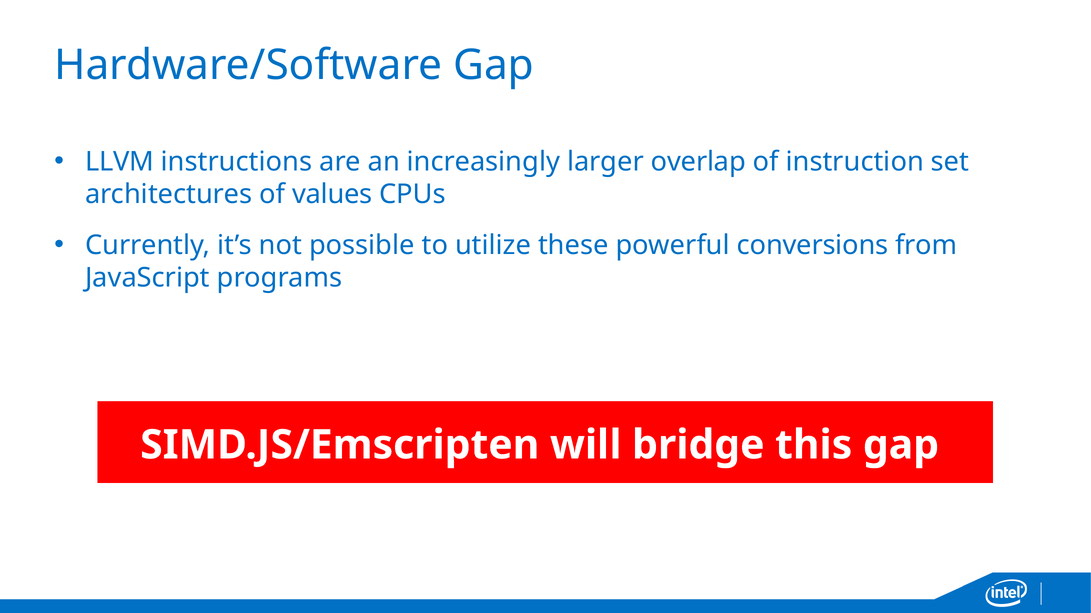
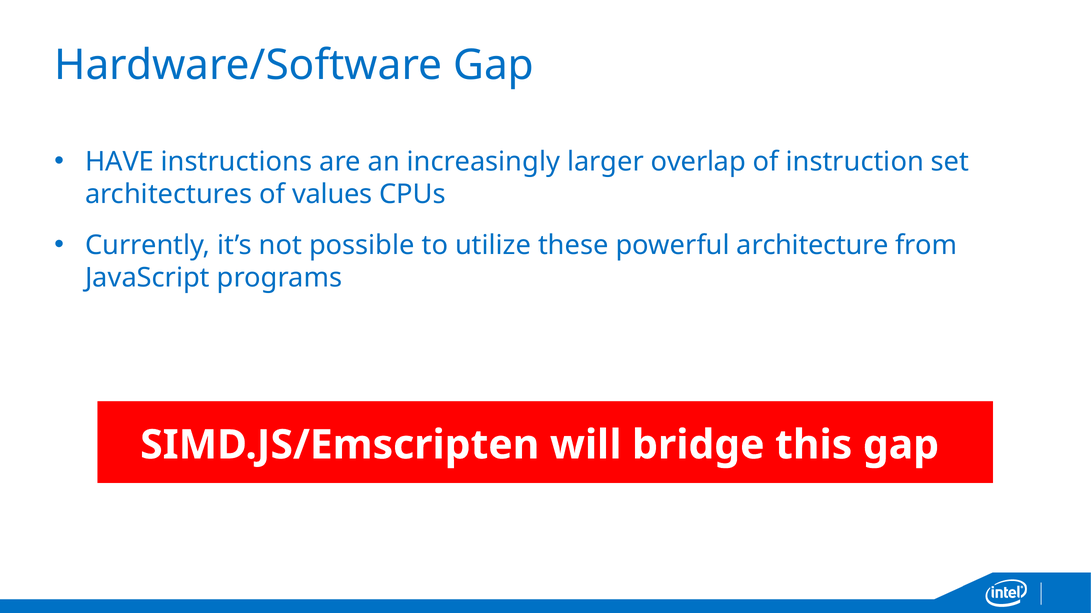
LLVM: LLVM -> HAVE
conversions: conversions -> architecture
